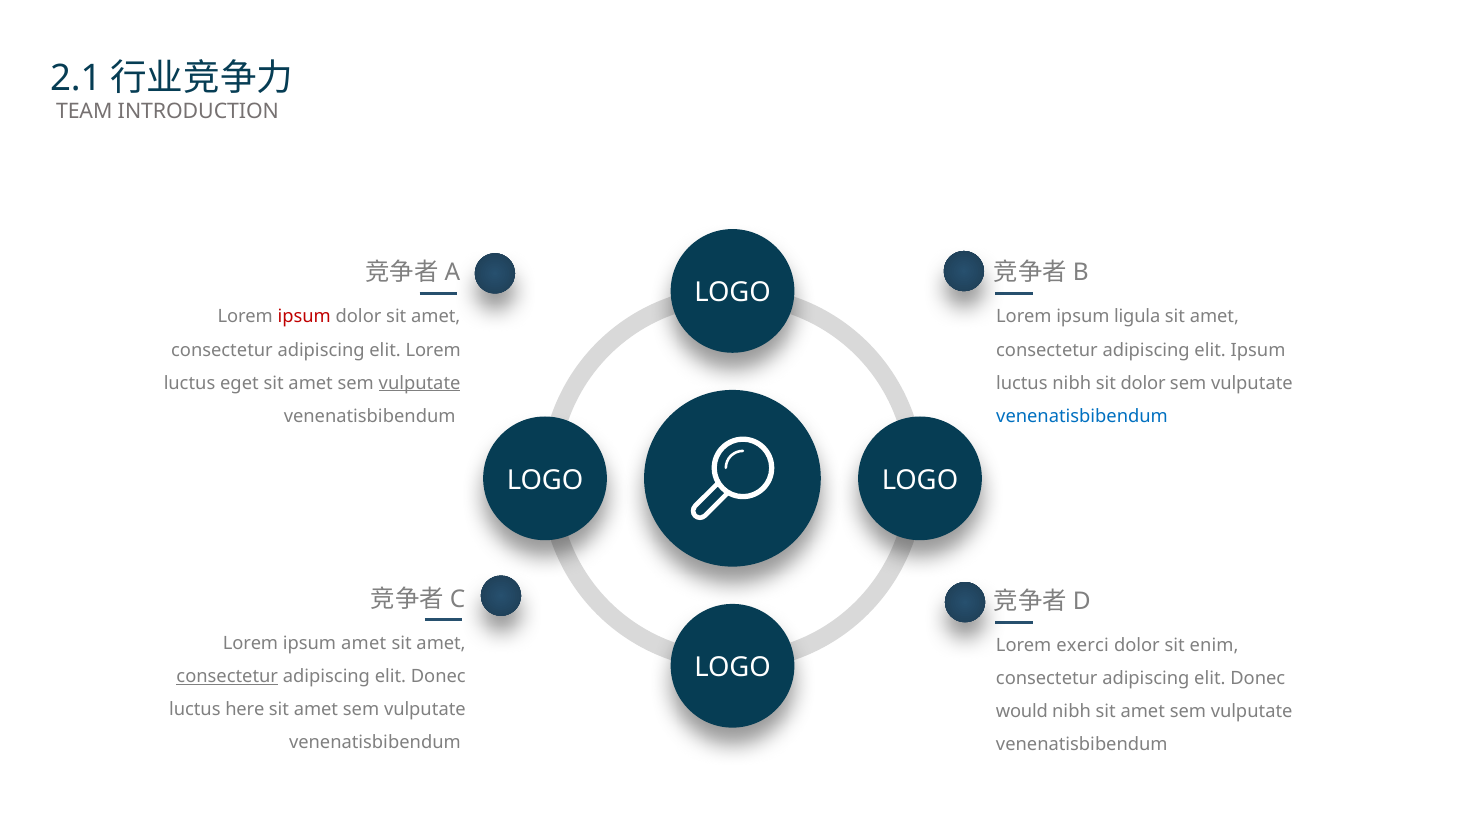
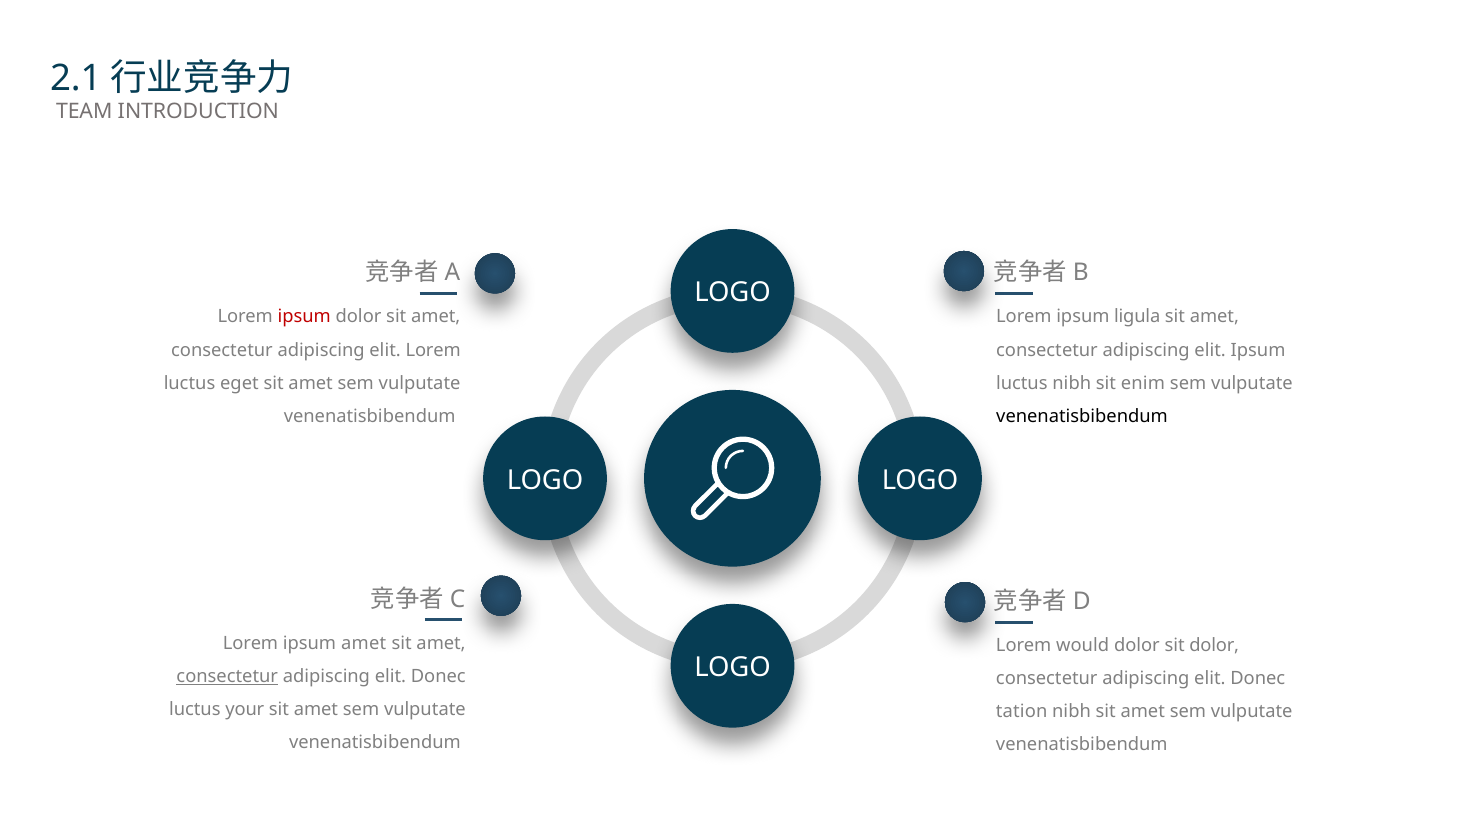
vulputate at (420, 383) underline: present -> none
sit dolor: dolor -> enim
venenatisbibendum at (1082, 416) colour: blue -> black
exerci: exerci -> would
sit enim: enim -> dolor
here: here -> your
would: would -> tation
